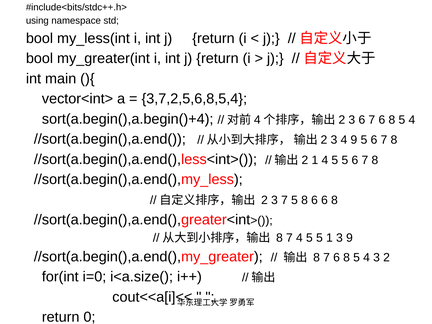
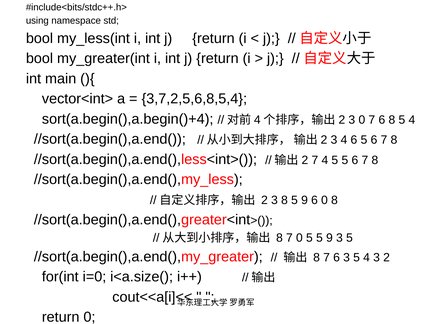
3 6: 6 -> 0
4 9: 9 -> 6
1 at (315, 160): 1 -> 7
3 7: 7 -> 8
8 at (305, 200): 8 -> 9
6 6: 6 -> 0
7 4: 4 -> 0
5 5 1: 1 -> 9
9 at (349, 238): 9 -> 5
8 7 6 8: 8 -> 3
